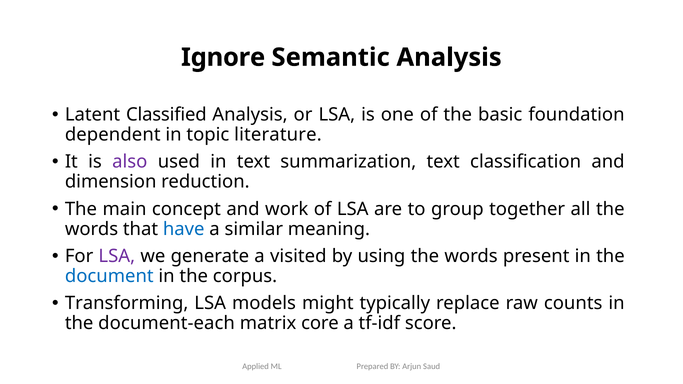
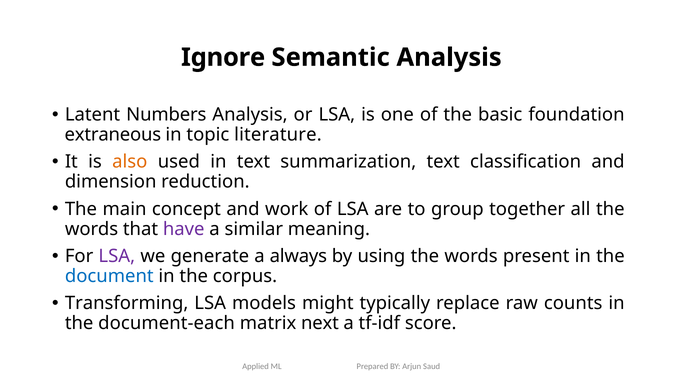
Classified: Classified -> Numbers
dependent: dependent -> extraneous
also colour: purple -> orange
have colour: blue -> purple
visited: visited -> always
core: core -> next
